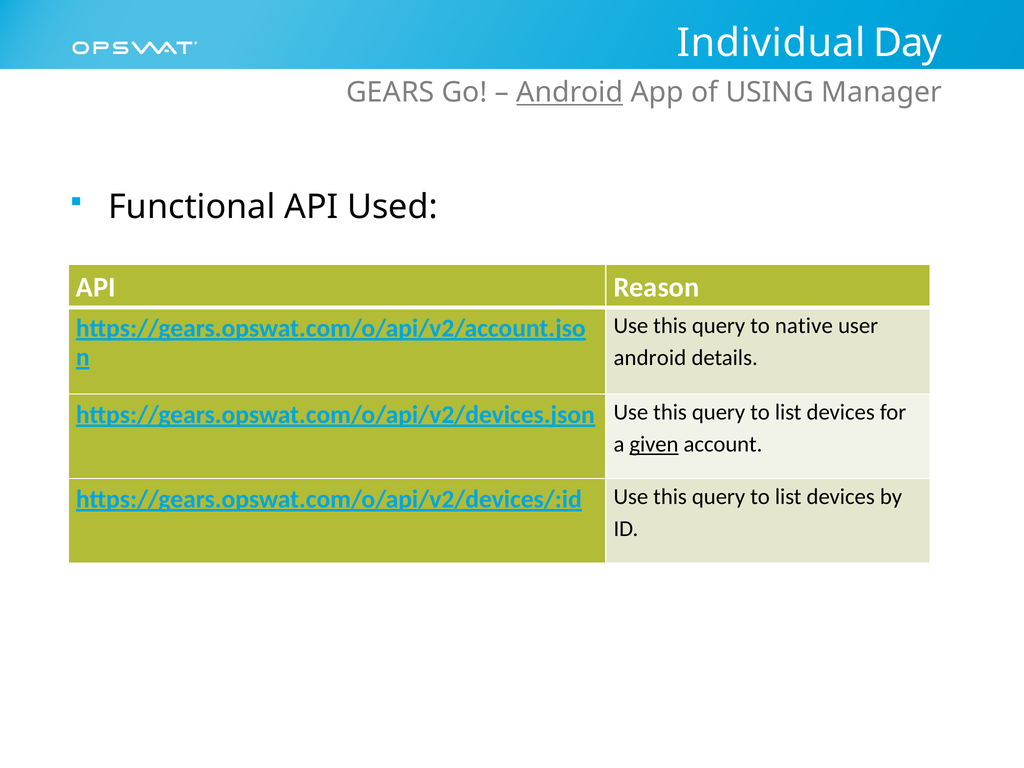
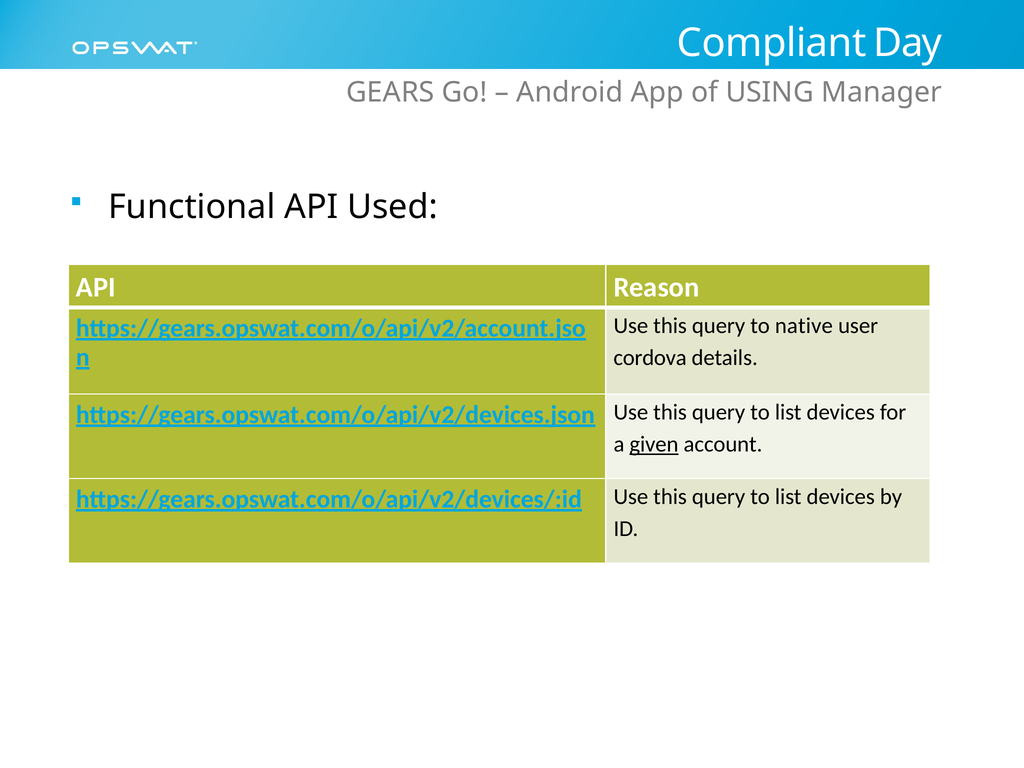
Individual: Individual -> Compliant
Android at (570, 92) underline: present -> none
android at (650, 358): android -> cordova
